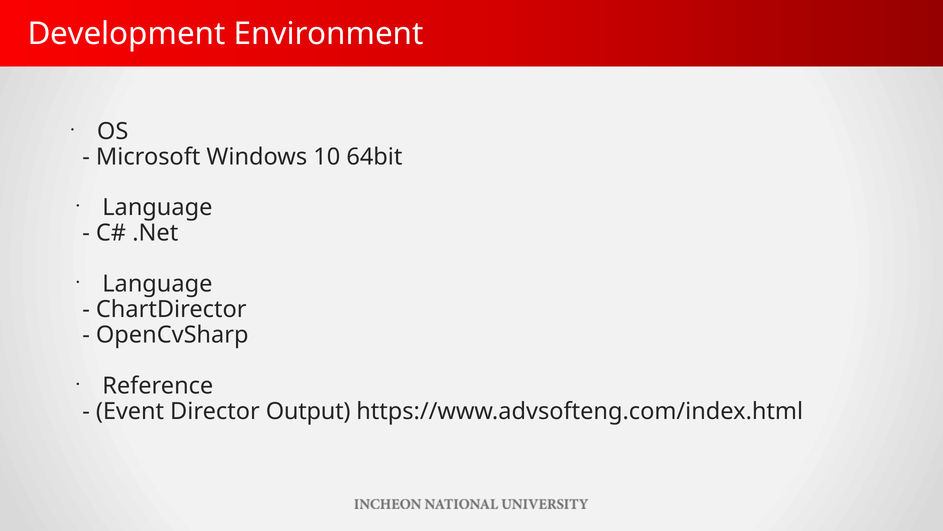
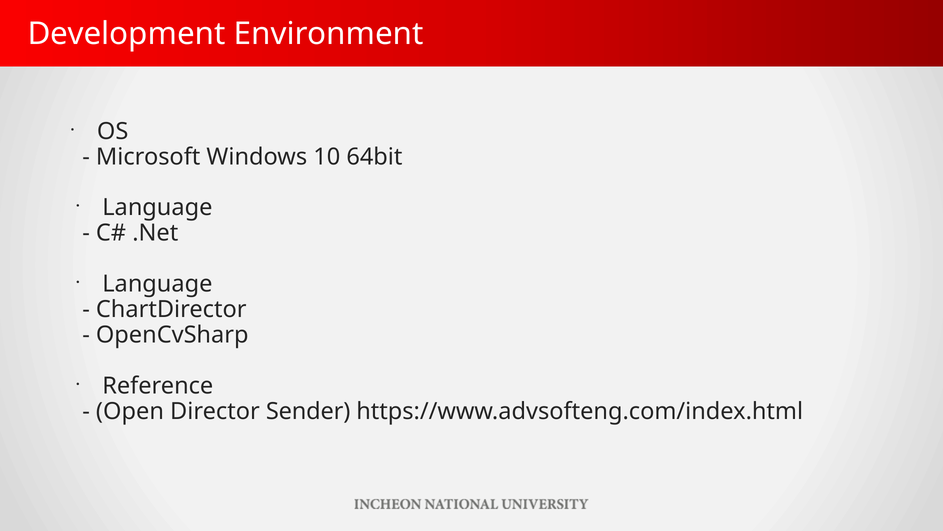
Event: Event -> Open
Output: Output -> Sender
